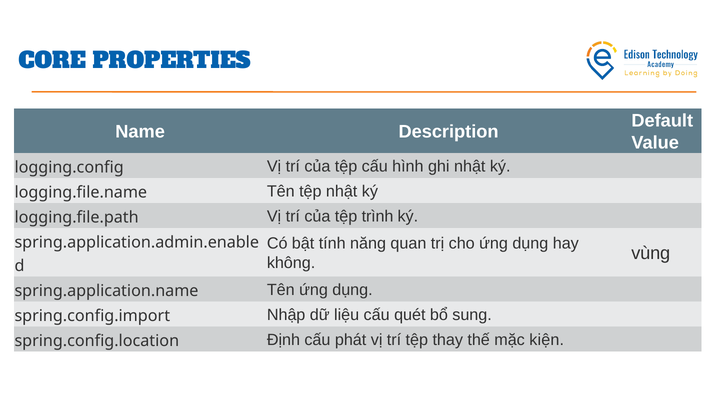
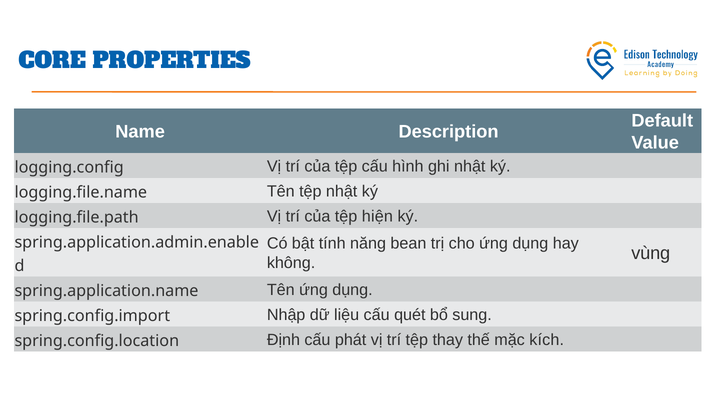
trình: trình -> hiện
quan: quan -> bean
kiện: kiện -> kích
